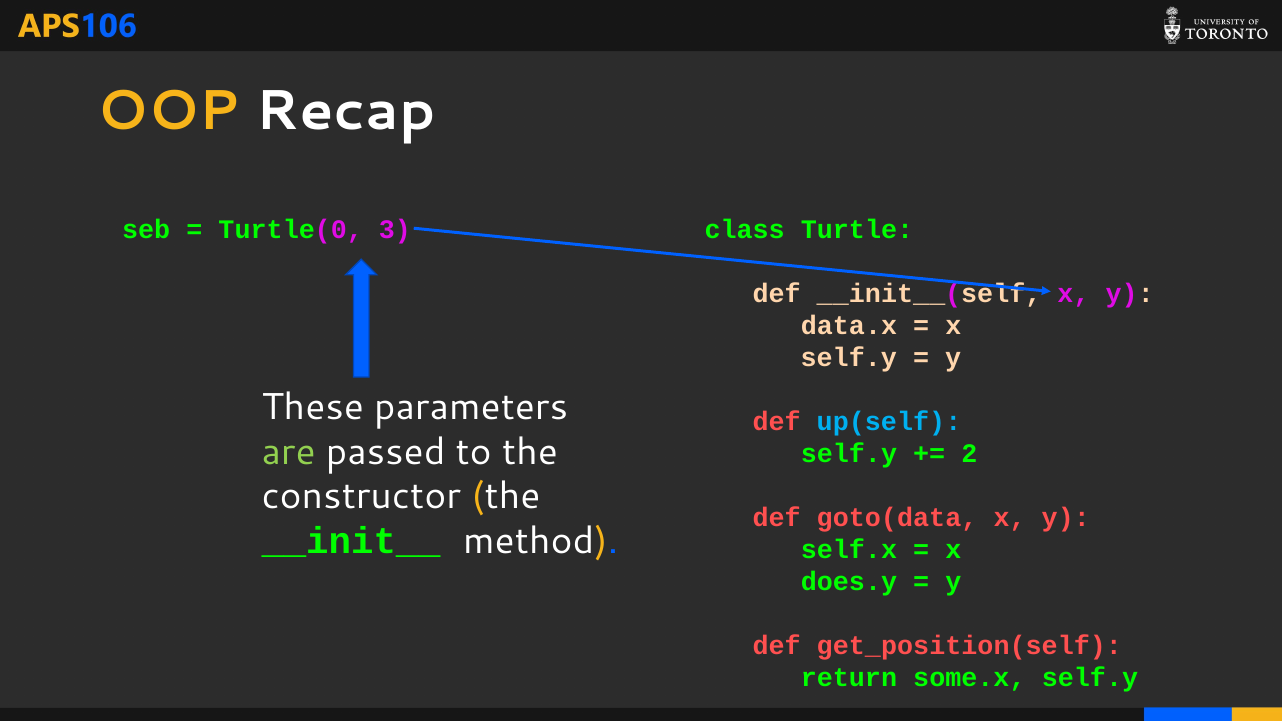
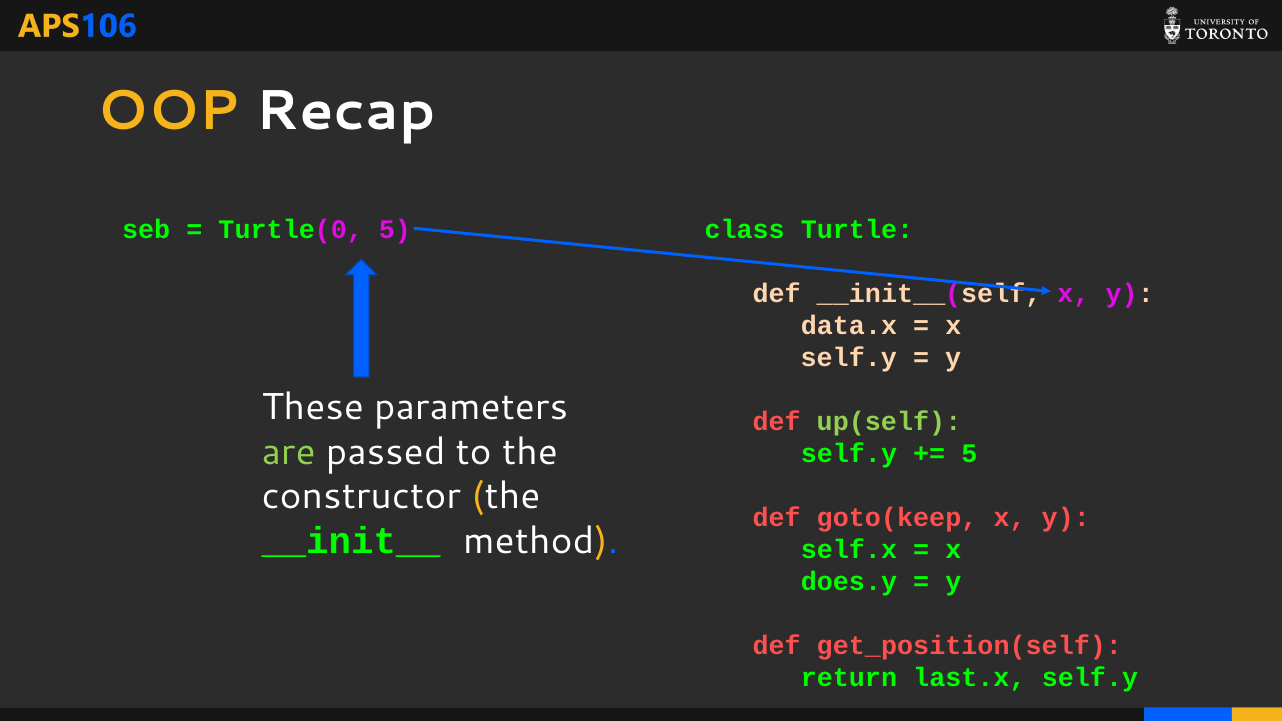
Turtle(0 3: 3 -> 5
up(self colour: light blue -> light green
2 at (969, 454): 2 -> 5
goto(data: goto(data -> goto(keep
some.x: some.x -> last.x
